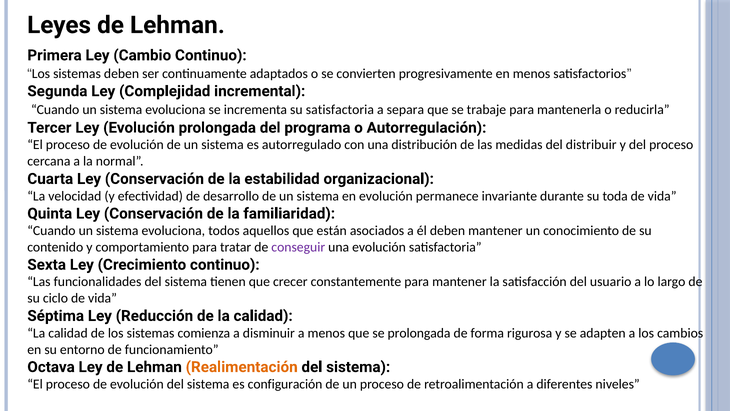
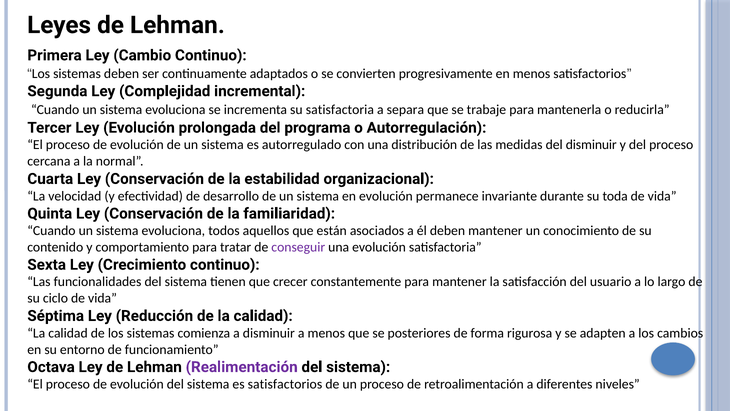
del distribuir: distribuir -> disminuir
se prolongada: prolongada -> posteriores
Realimentación colour: orange -> purple
es configuración: configuración -> satisfactorios
